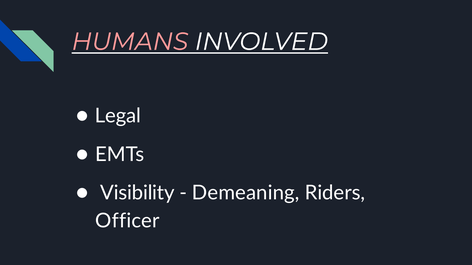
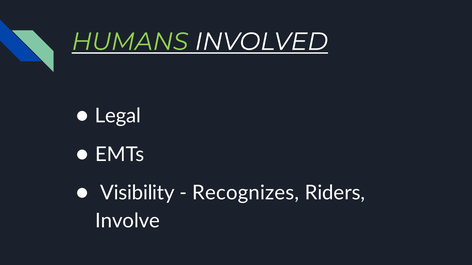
HUMANS colour: pink -> light green
Demeaning: Demeaning -> Recognizes
Officer: Officer -> Involve
